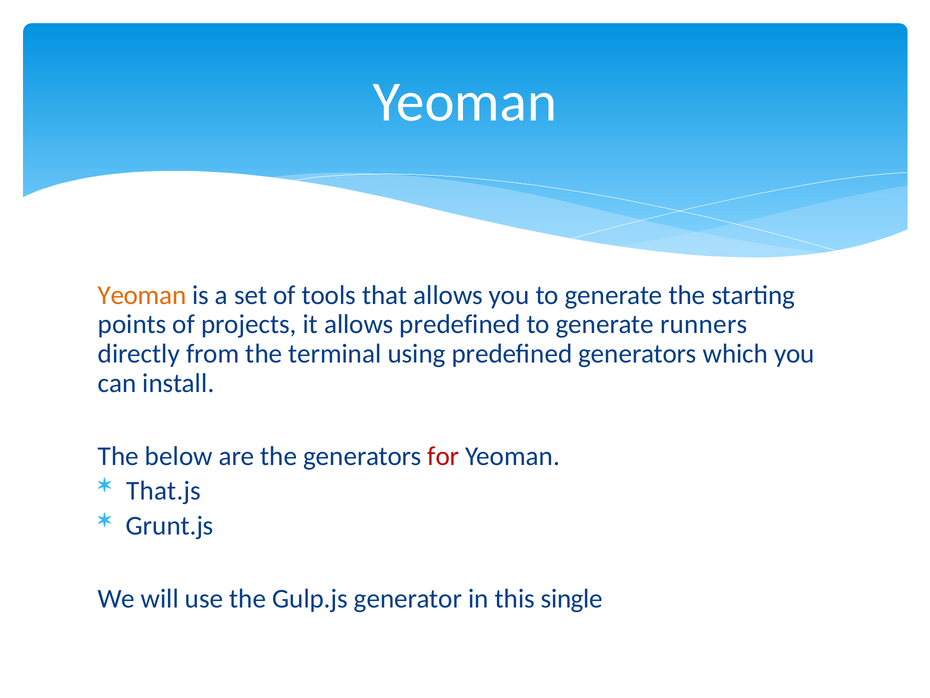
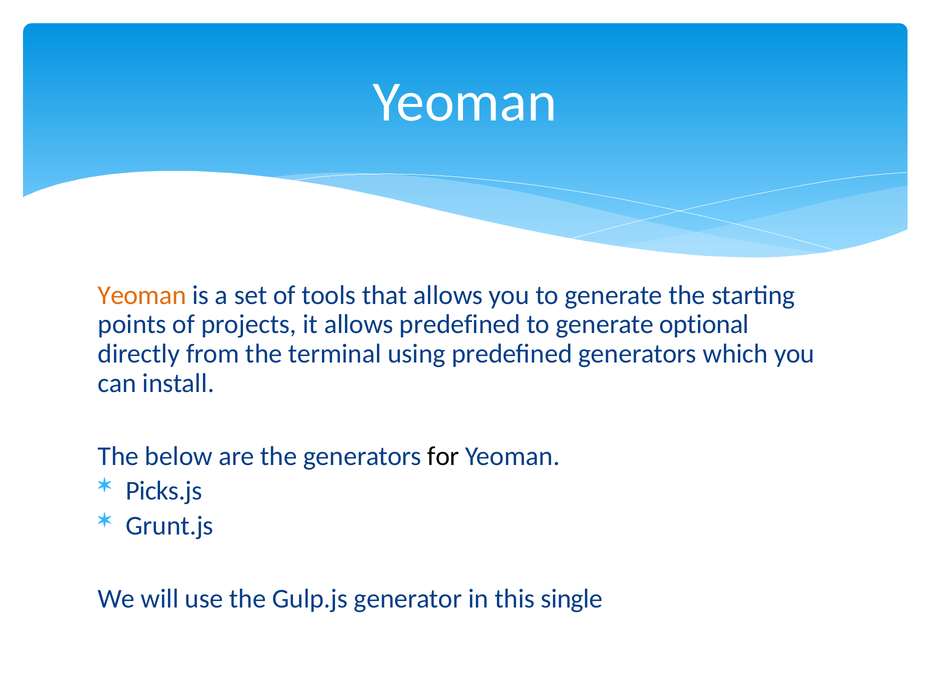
runners: runners -> optional
for colour: red -> black
That.js: That.js -> Picks.js
